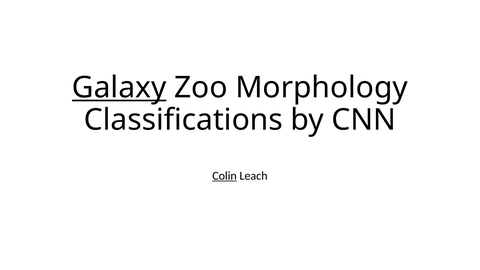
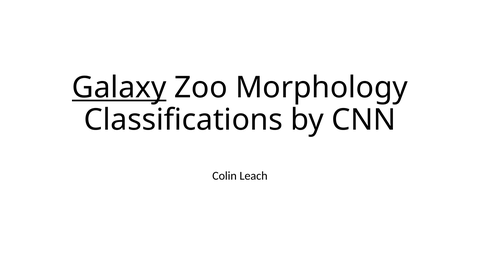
Colin underline: present -> none
